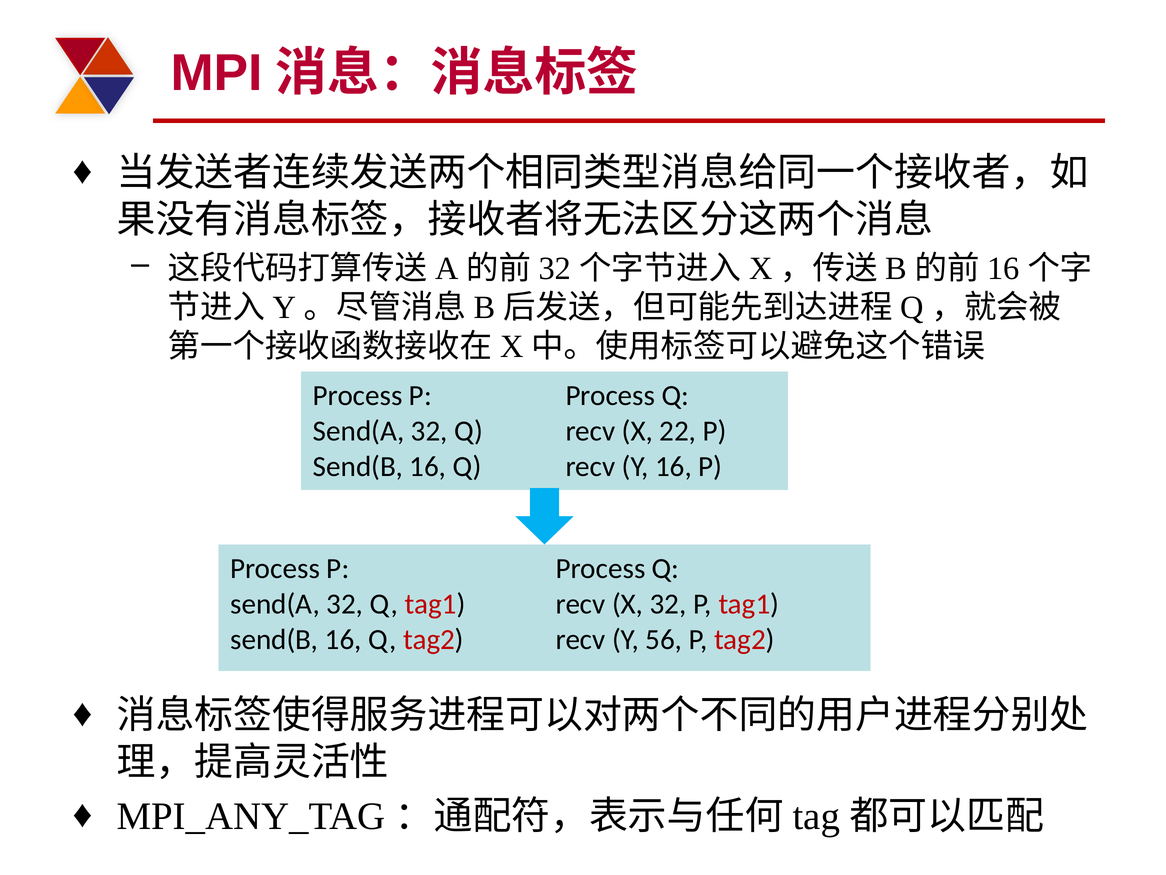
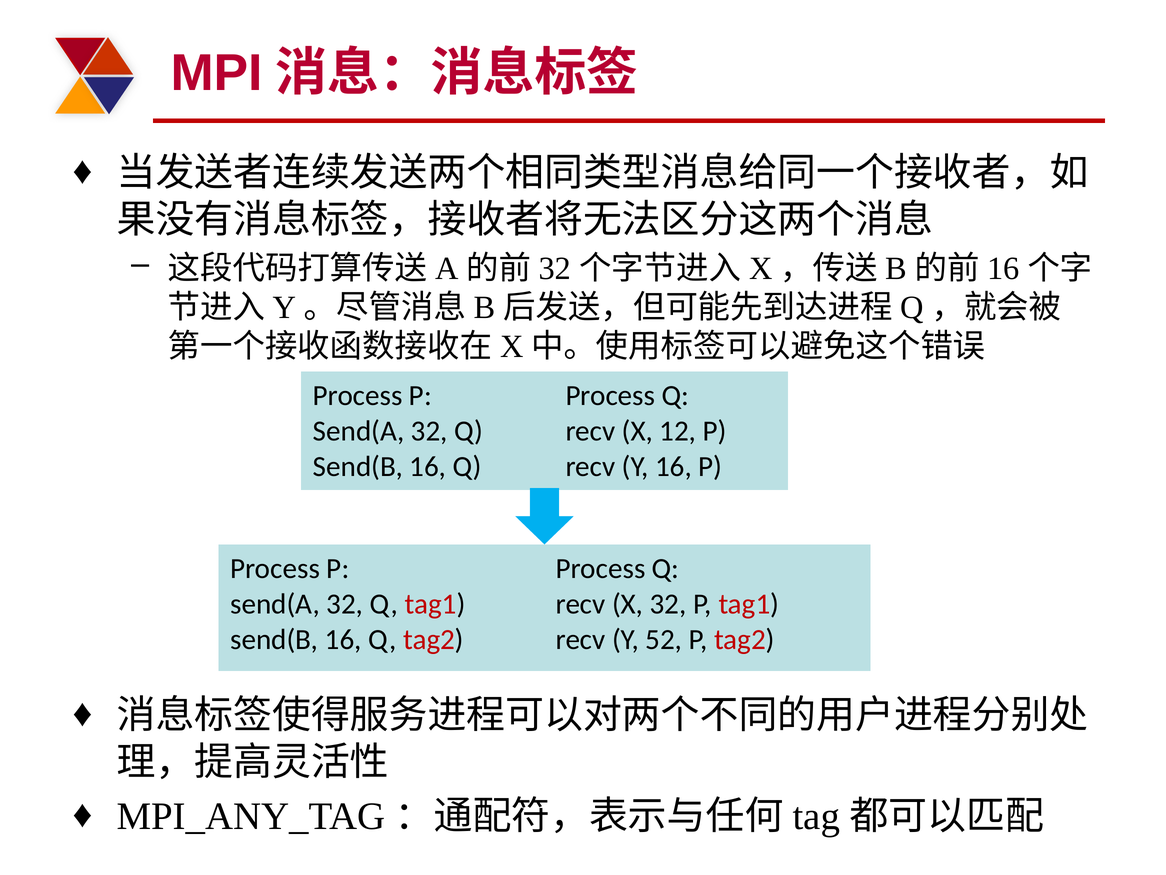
22: 22 -> 12
56: 56 -> 52
